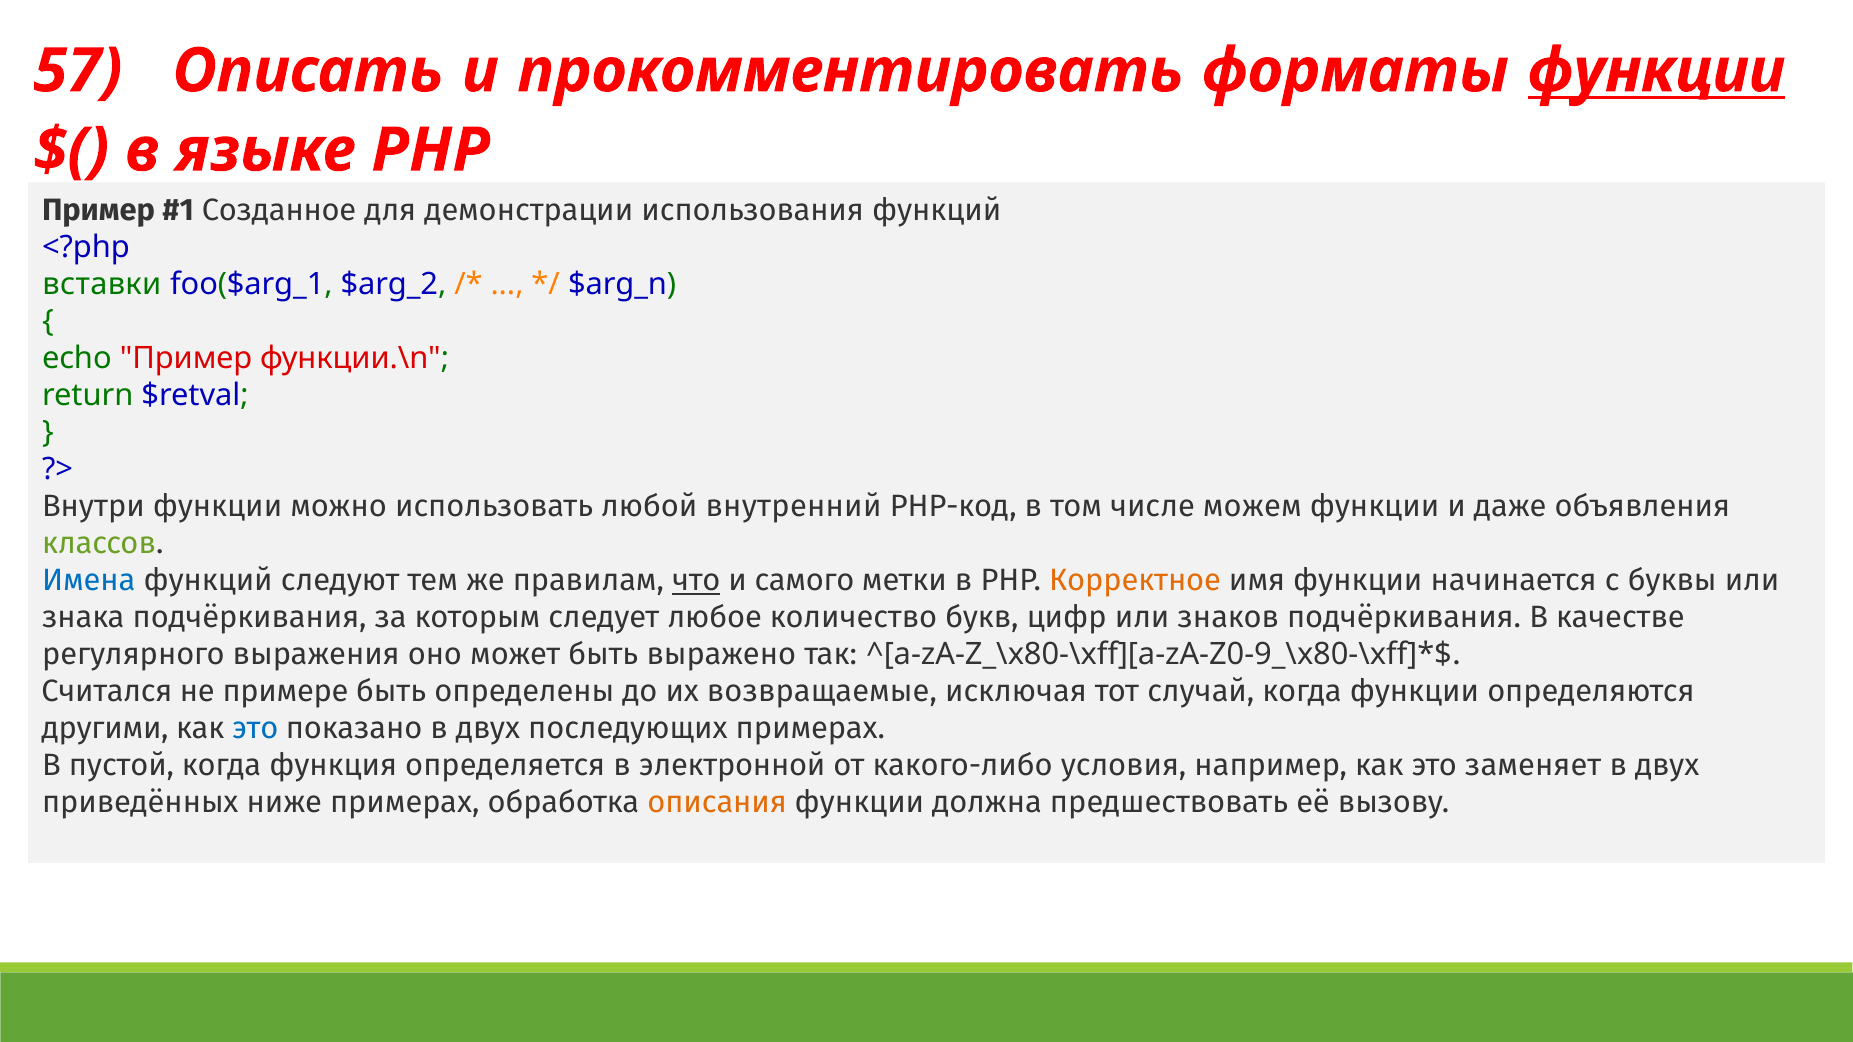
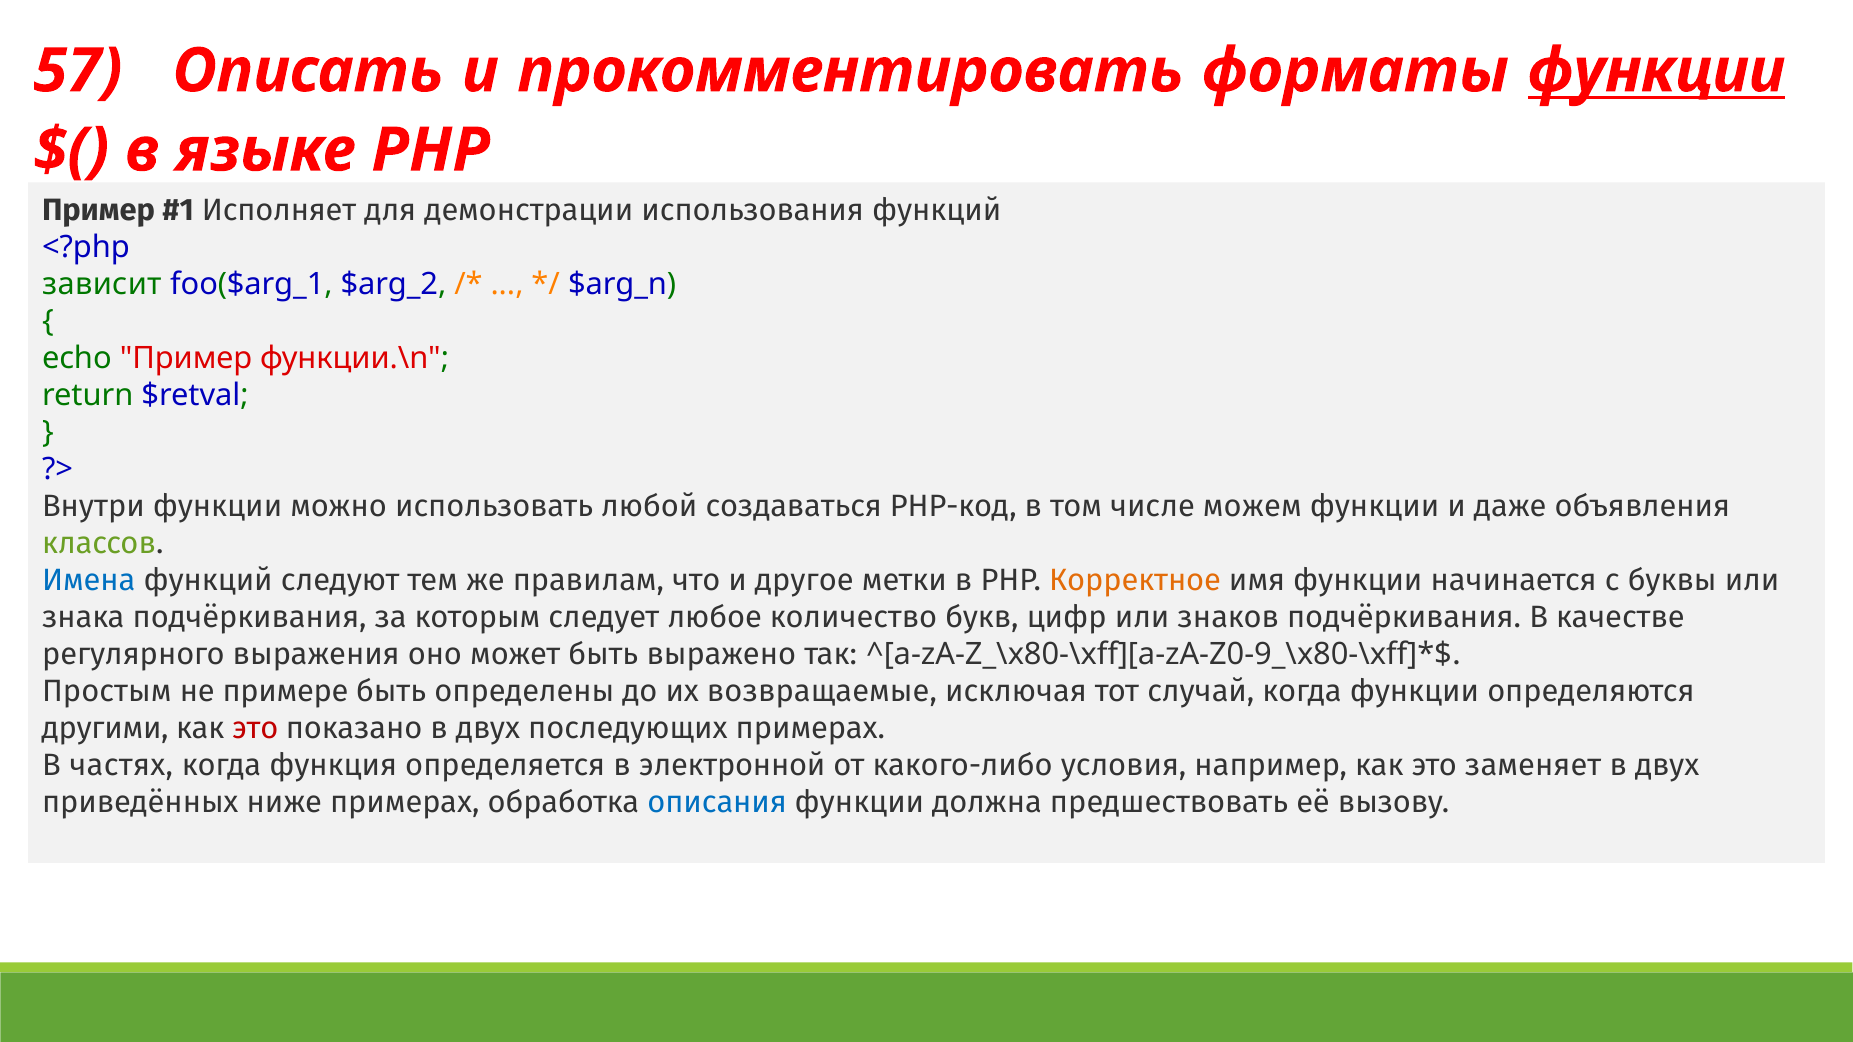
Созданное: Созданное -> Исполняет
вставки: вставки -> зависит
внутренний: внутренний -> создаваться
что underline: present -> none
самого: самого -> другое
Считался: Считался -> Простым
это at (255, 729) colour: blue -> red
пустой: пустой -> частях
описания colour: orange -> blue
